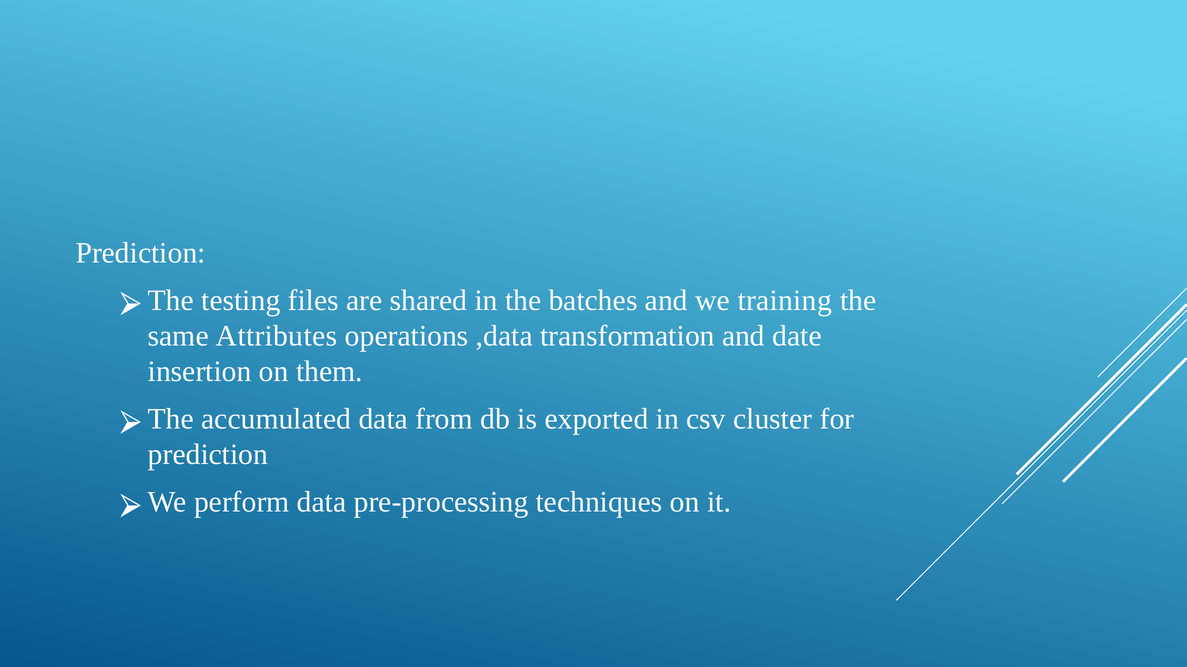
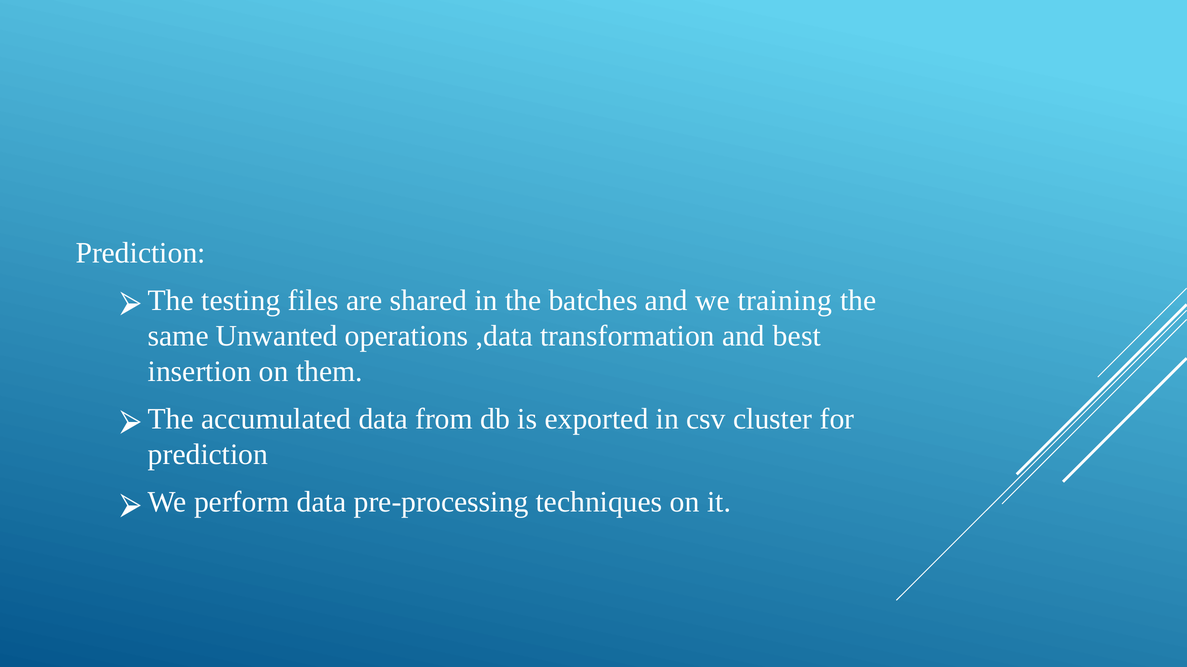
Attributes: Attributes -> Unwanted
date: date -> best
